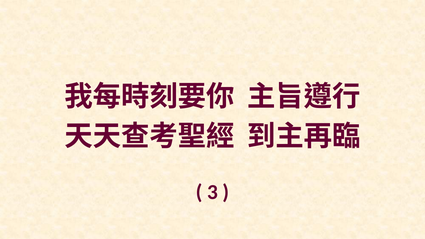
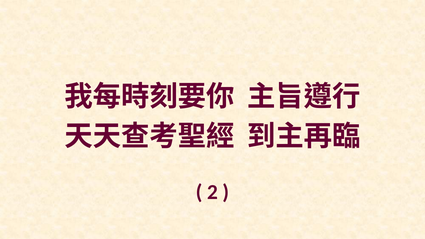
3: 3 -> 2
